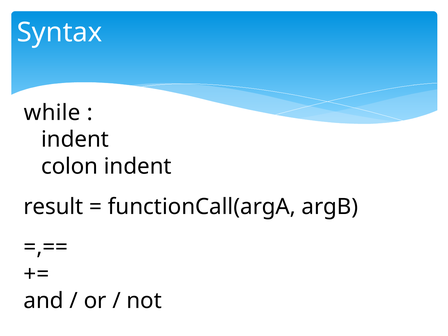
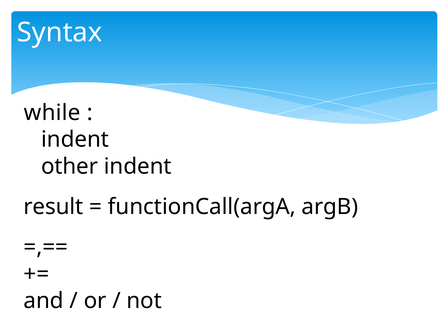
colon: colon -> other
